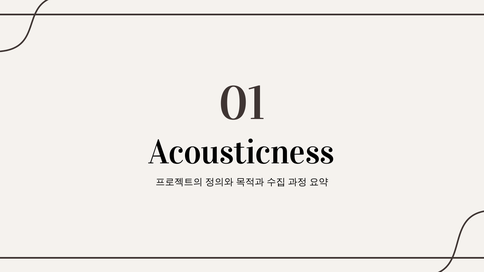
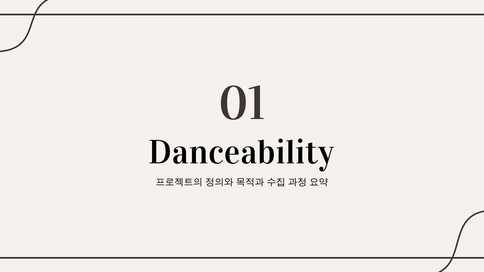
Acousticness: Acousticness -> Danceability
